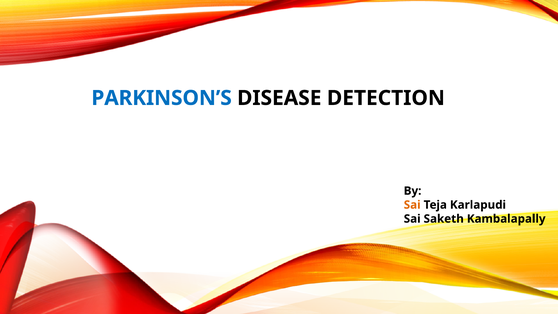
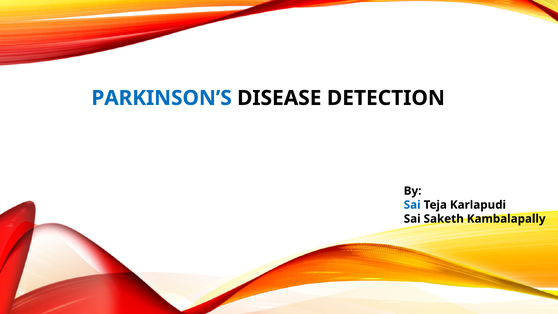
Sai at (412, 205) colour: orange -> blue
